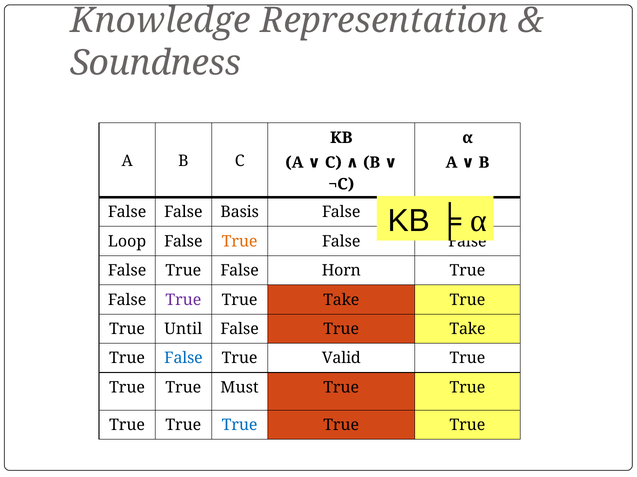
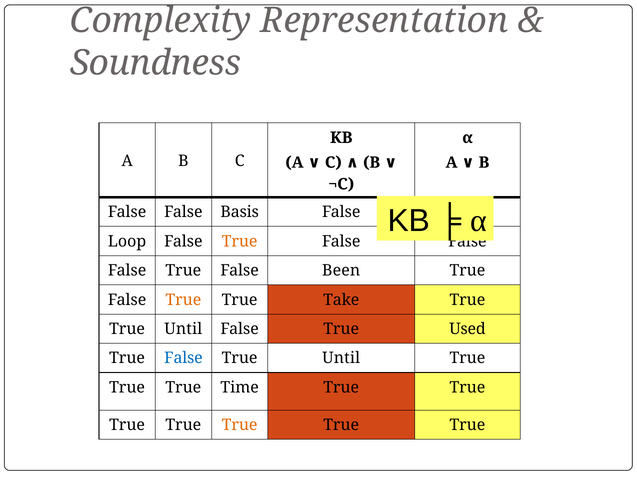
Knowledge: Knowledge -> Complexity
Horn: Horn -> Been
True at (183, 300) colour: purple -> orange
False True Take: Take -> Used
Valid at (341, 359): Valid -> Until
Must: Must -> Time
True at (240, 426) colour: blue -> orange
